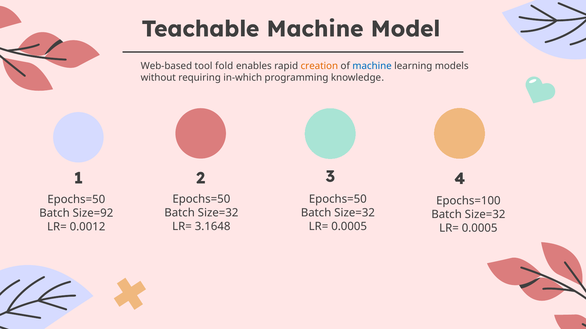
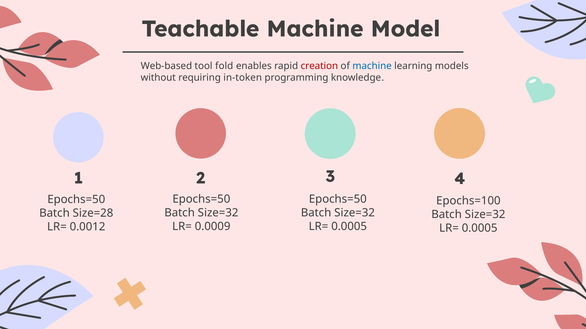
creation colour: orange -> red
in-which: in-which -> in-token
Size=92: Size=92 -> Size=28
3.1648: 3.1648 -> 0.0009
